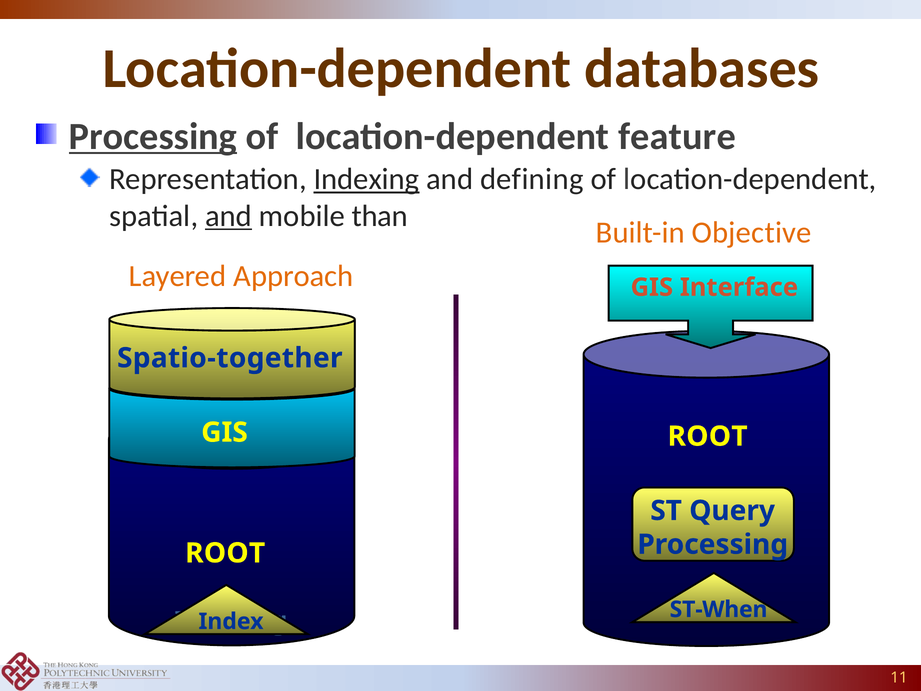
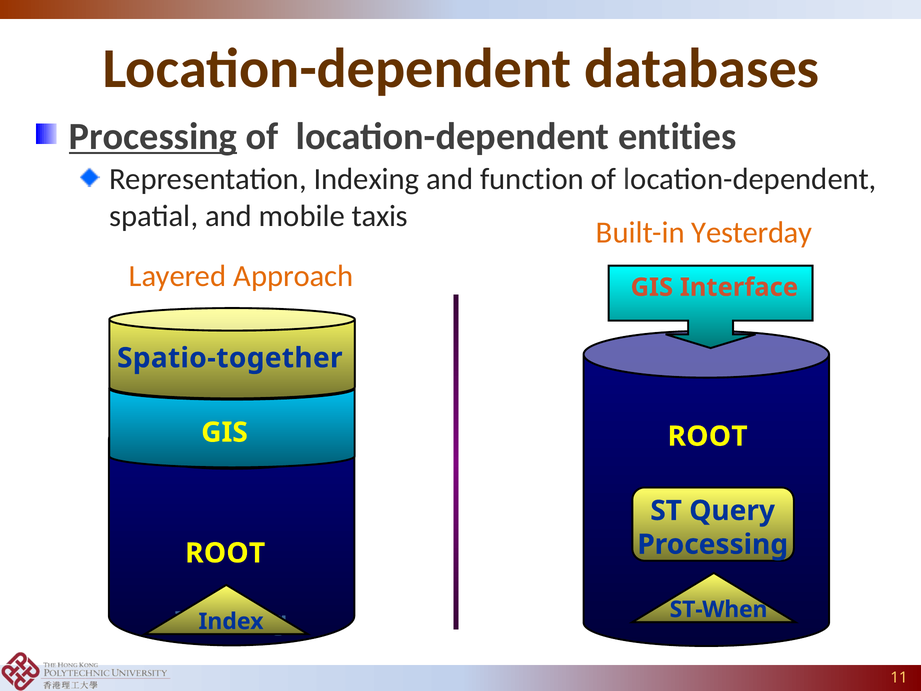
feature: feature -> entities
Indexing at (366, 179) underline: present -> none
defining: defining -> function
and at (229, 216) underline: present -> none
than: than -> taxis
Objective: Objective -> Yesterday
